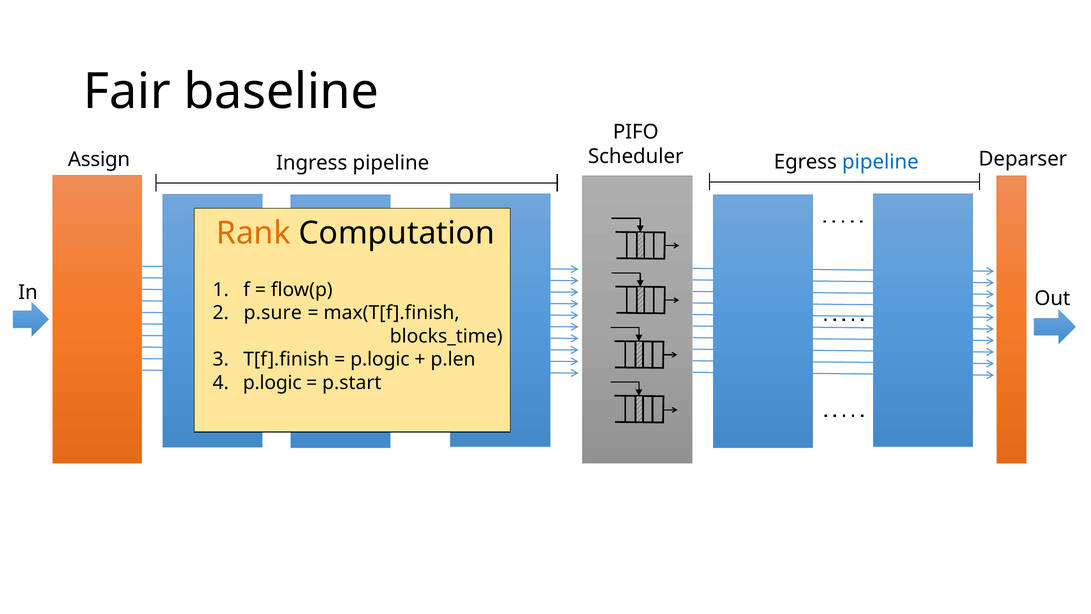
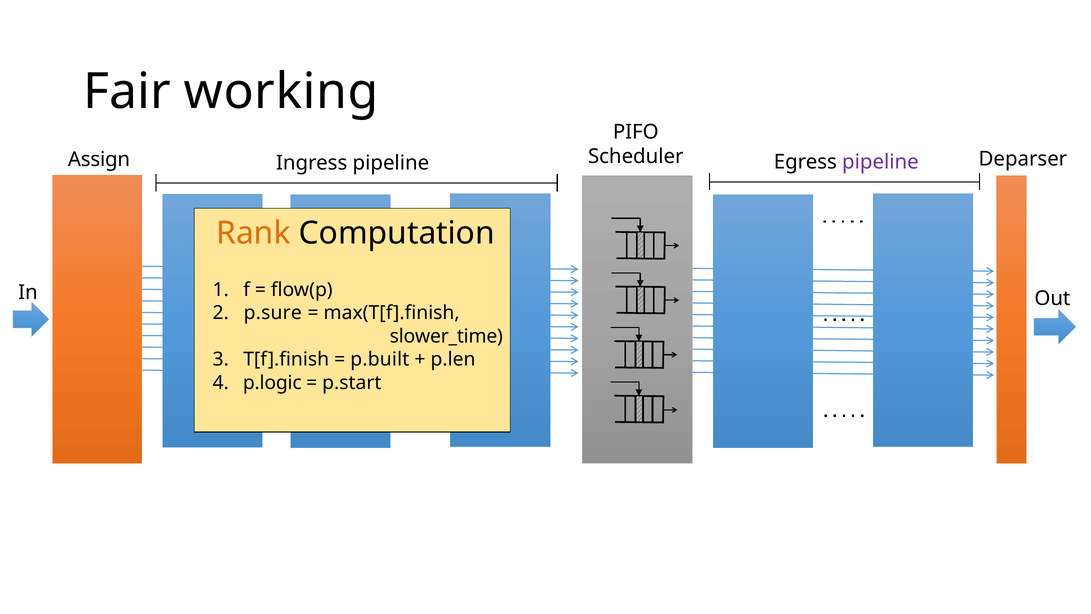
baseline: baseline -> working
pipeline at (880, 162) colour: blue -> purple
blocks_time: blocks_time -> slower_time
p.logic at (380, 359): p.logic -> p.built
